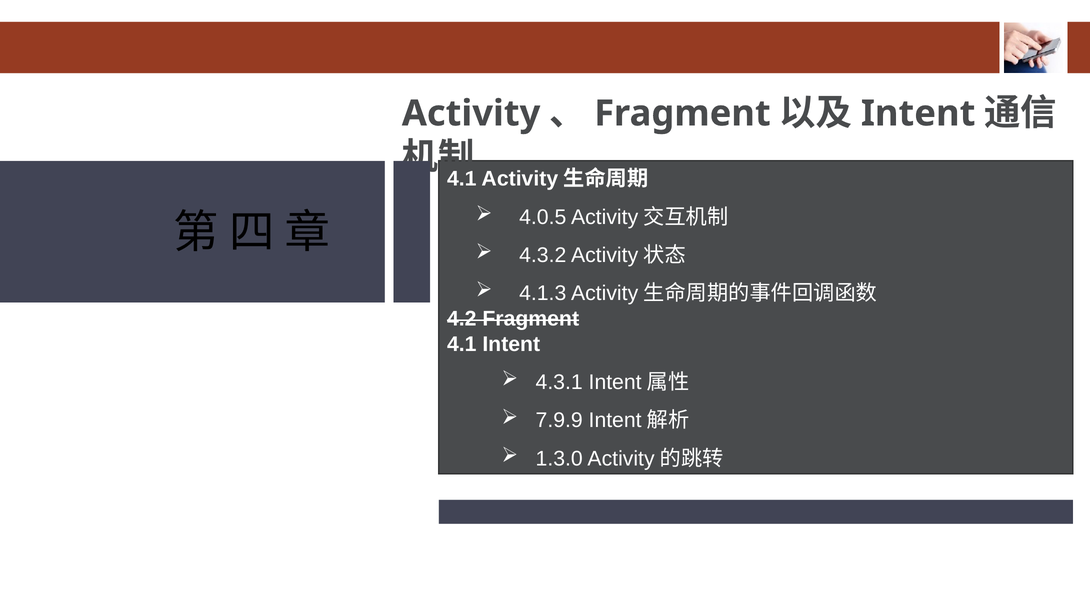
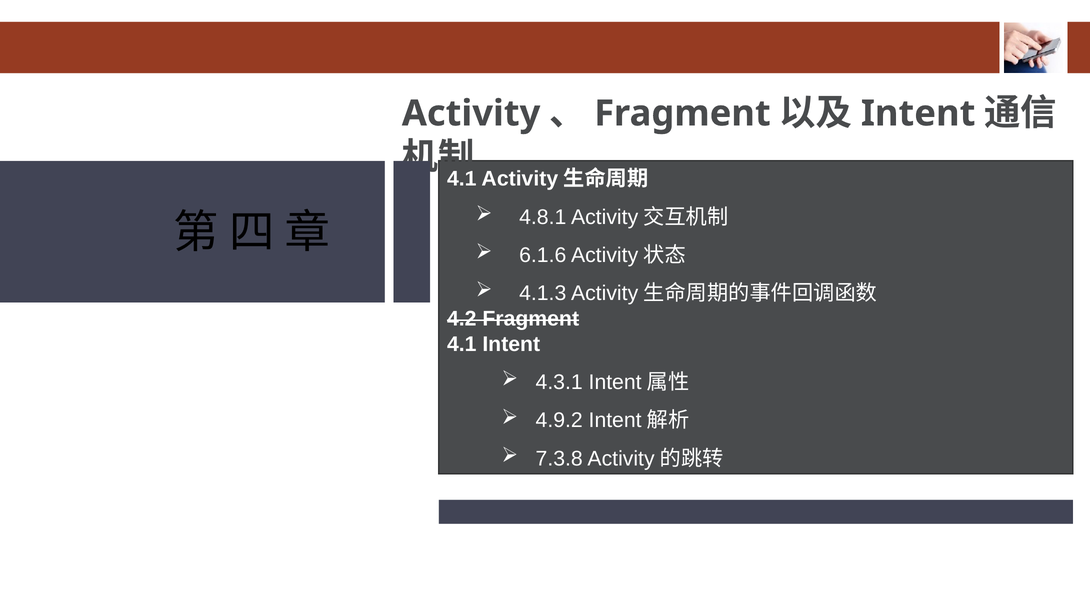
4.0.5: 4.0.5 -> 4.8.1
4.3.2: 4.3.2 -> 6.1.6
7.9.9: 7.9.9 -> 4.9.2
1.3.0: 1.3.0 -> 7.3.8
